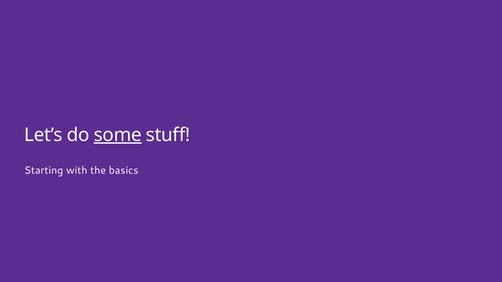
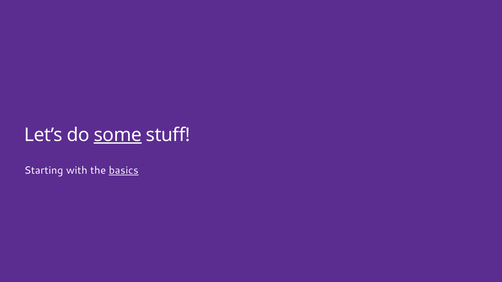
basics underline: none -> present
